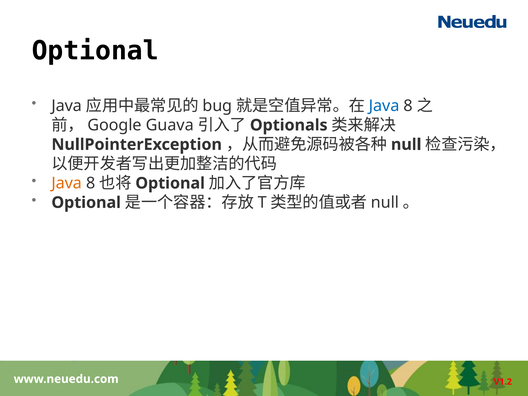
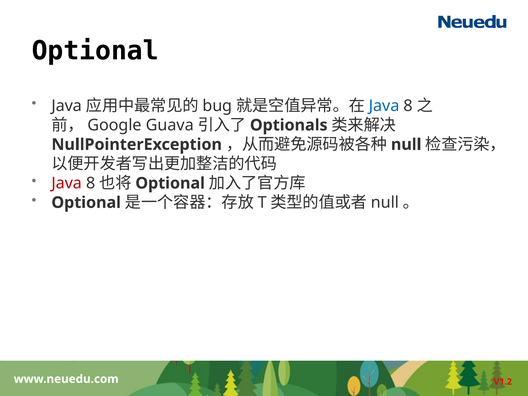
Java at (67, 183) colour: orange -> red
